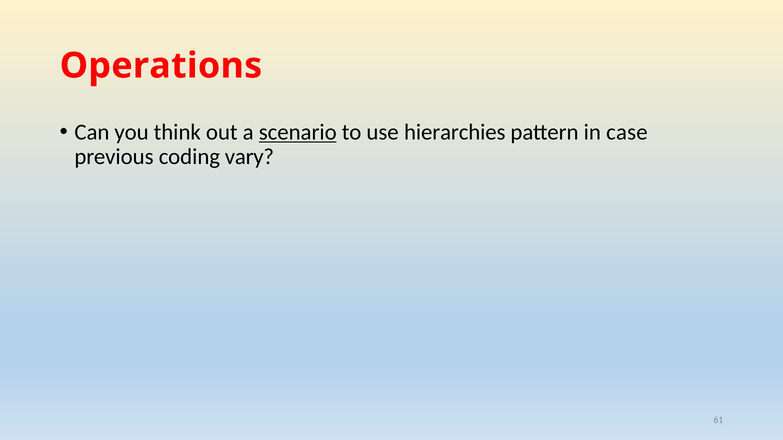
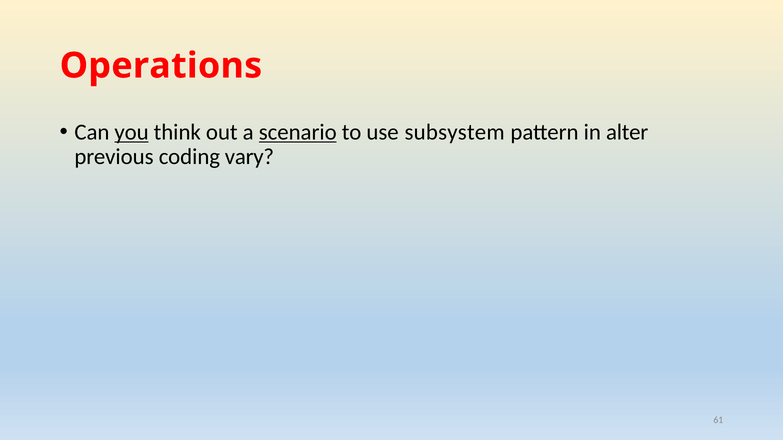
you underline: none -> present
hierarchies: hierarchies -> subsystem
case: case -> alter
